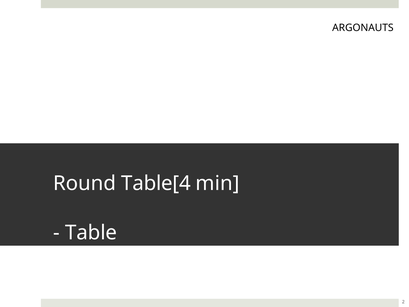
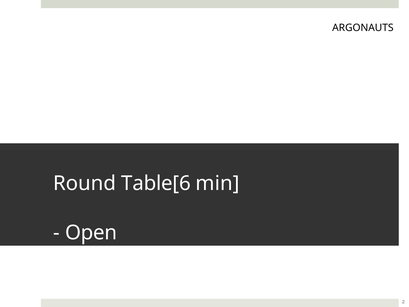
Table[4: Table[4 -> Table[6
Table: Table -> Open
